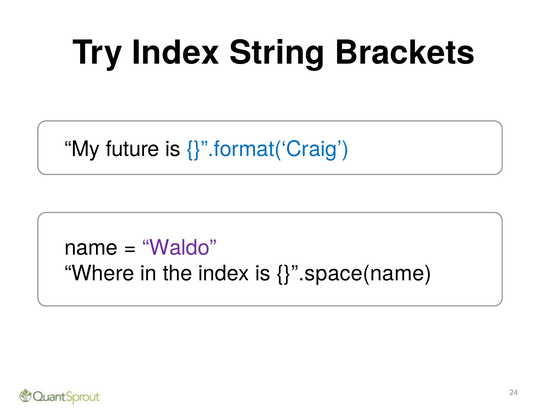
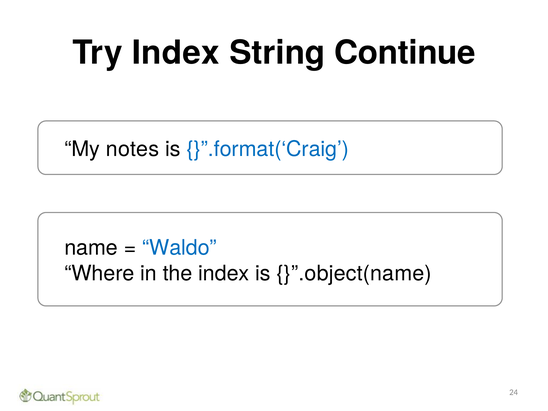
Brackets: Brackets -> Continue
future: future -> notes
Waldo colour: purple -> blue
}”.space(name: }”.space(name -> }”.object(name
